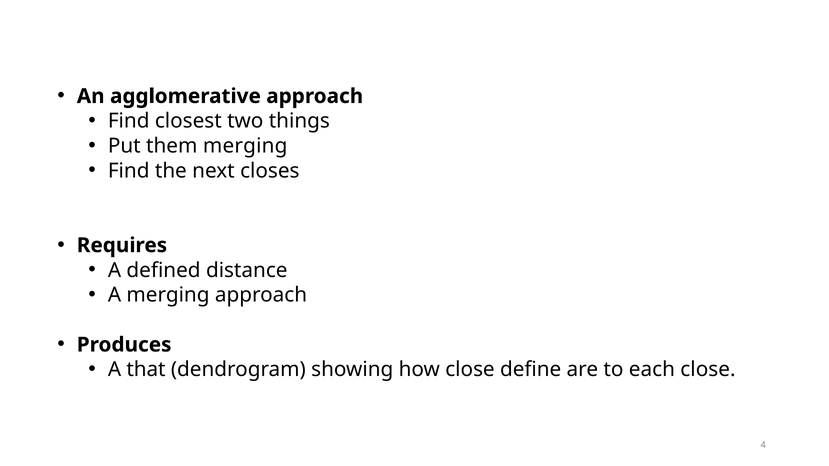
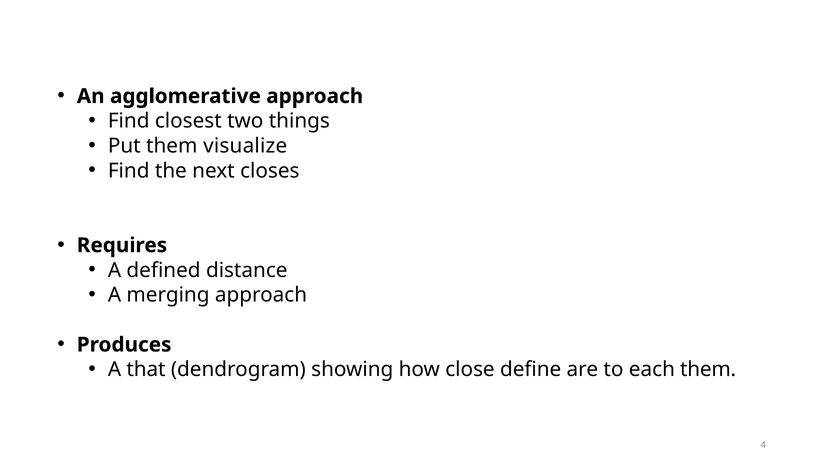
them merging: merging -> visualize
each close: close -> them
